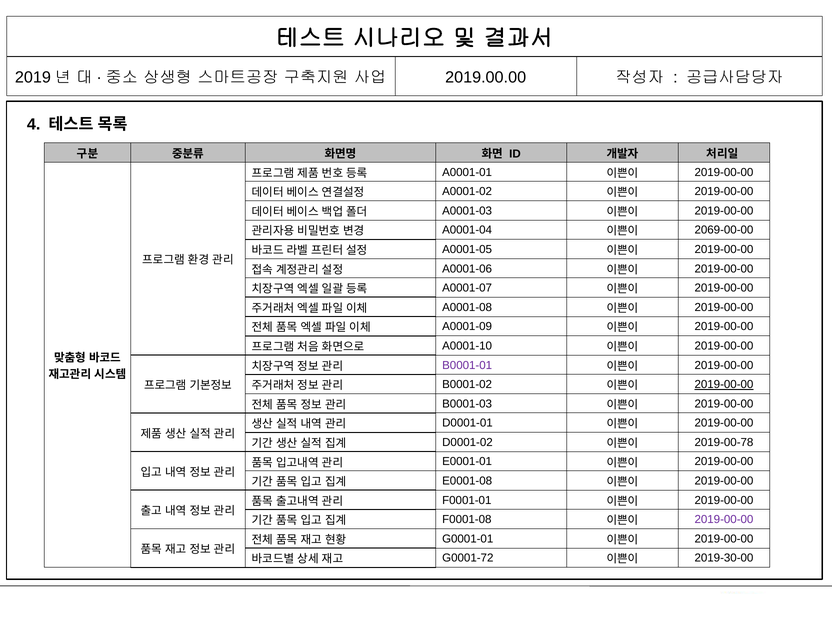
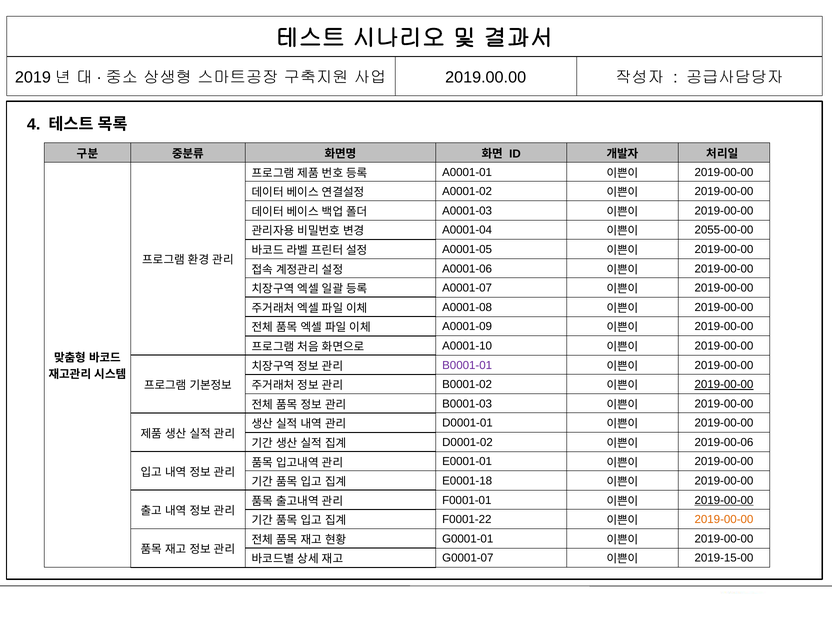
2069-00-00: 2069-00-00 -> 2055-00-00
2019-00-78: 2019-00-78 -> 2019-00-06
E0001-08: E0001-08 -> E0001-18
2019-00-00 at (724, 500) underline: none -> present
F0001-08: F0001-08 -> F0001-22
2019-00-00 at (724, 520) colour: purple -> orange
G0001-72: G0001-72 -> G0001-07
2019-30-00: 2019-30-00 -> 2019-15-00
